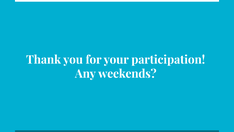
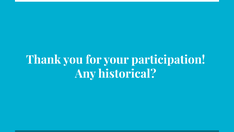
weekends: weekends -> historical
